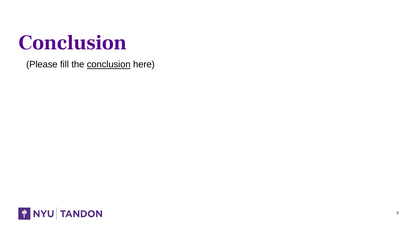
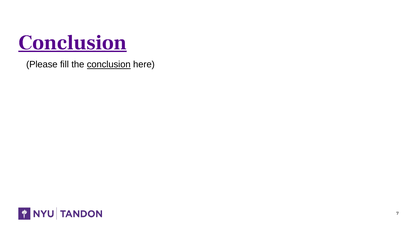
Conclusion at (73, 42) underline: none -> present
